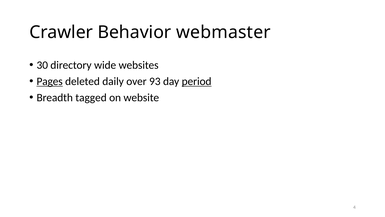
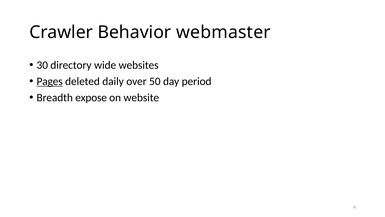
93: 93 -> 50
period underline: present -> none
tagged: tagged -> expose
